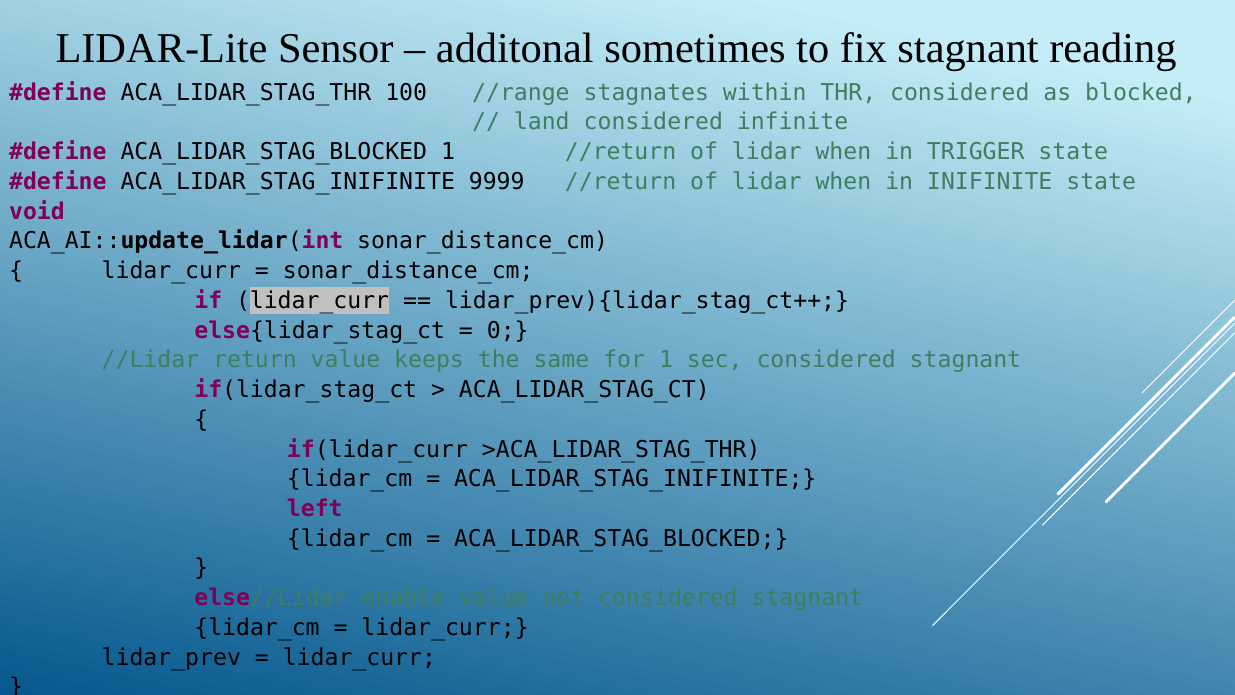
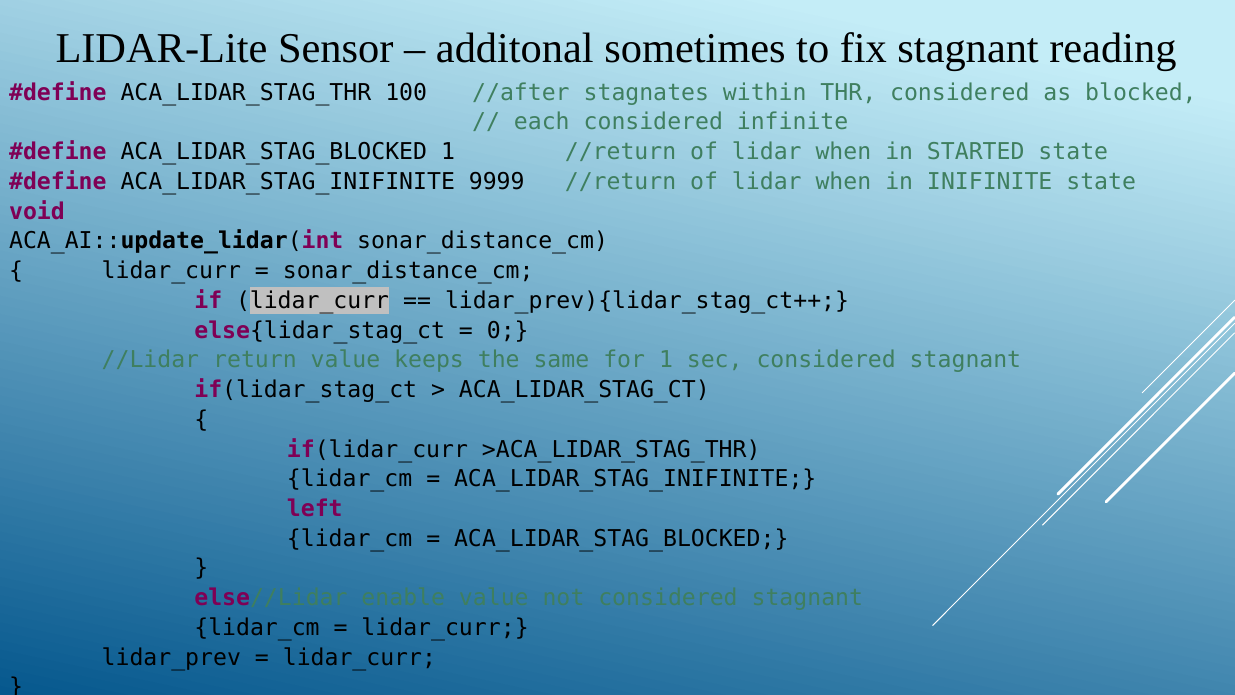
//range: //range -> //after
land: land -> each
TRIGGER: TRIGGER -> STARTED
